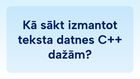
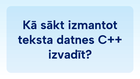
dažām: dažām -> izvadīt
